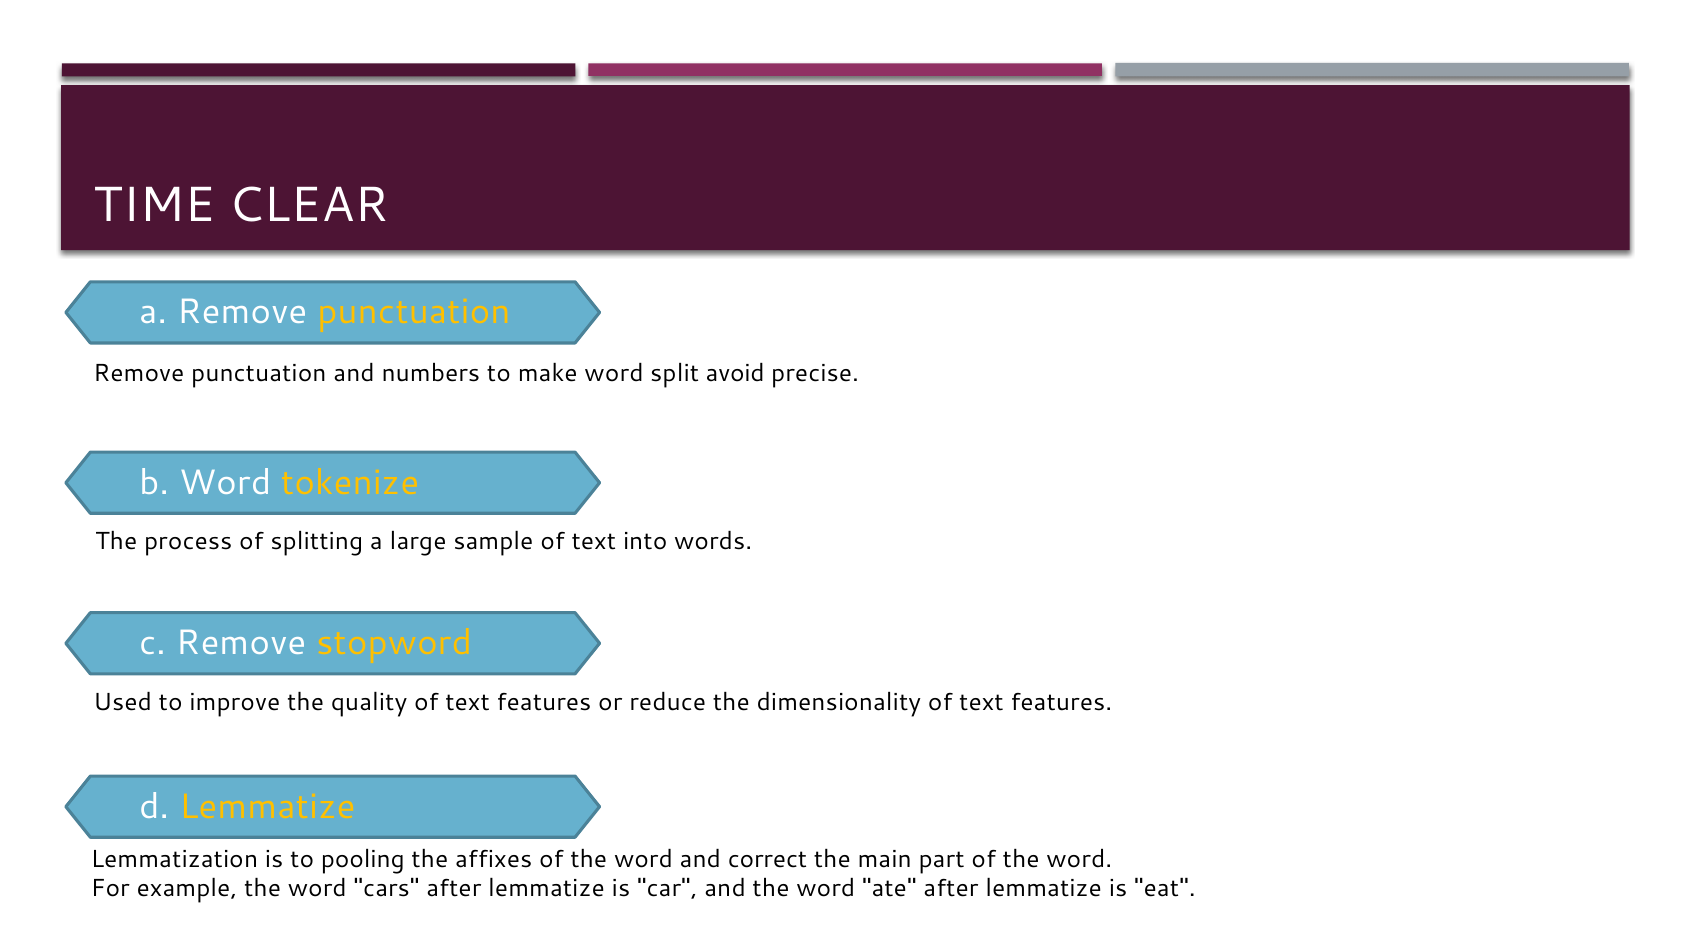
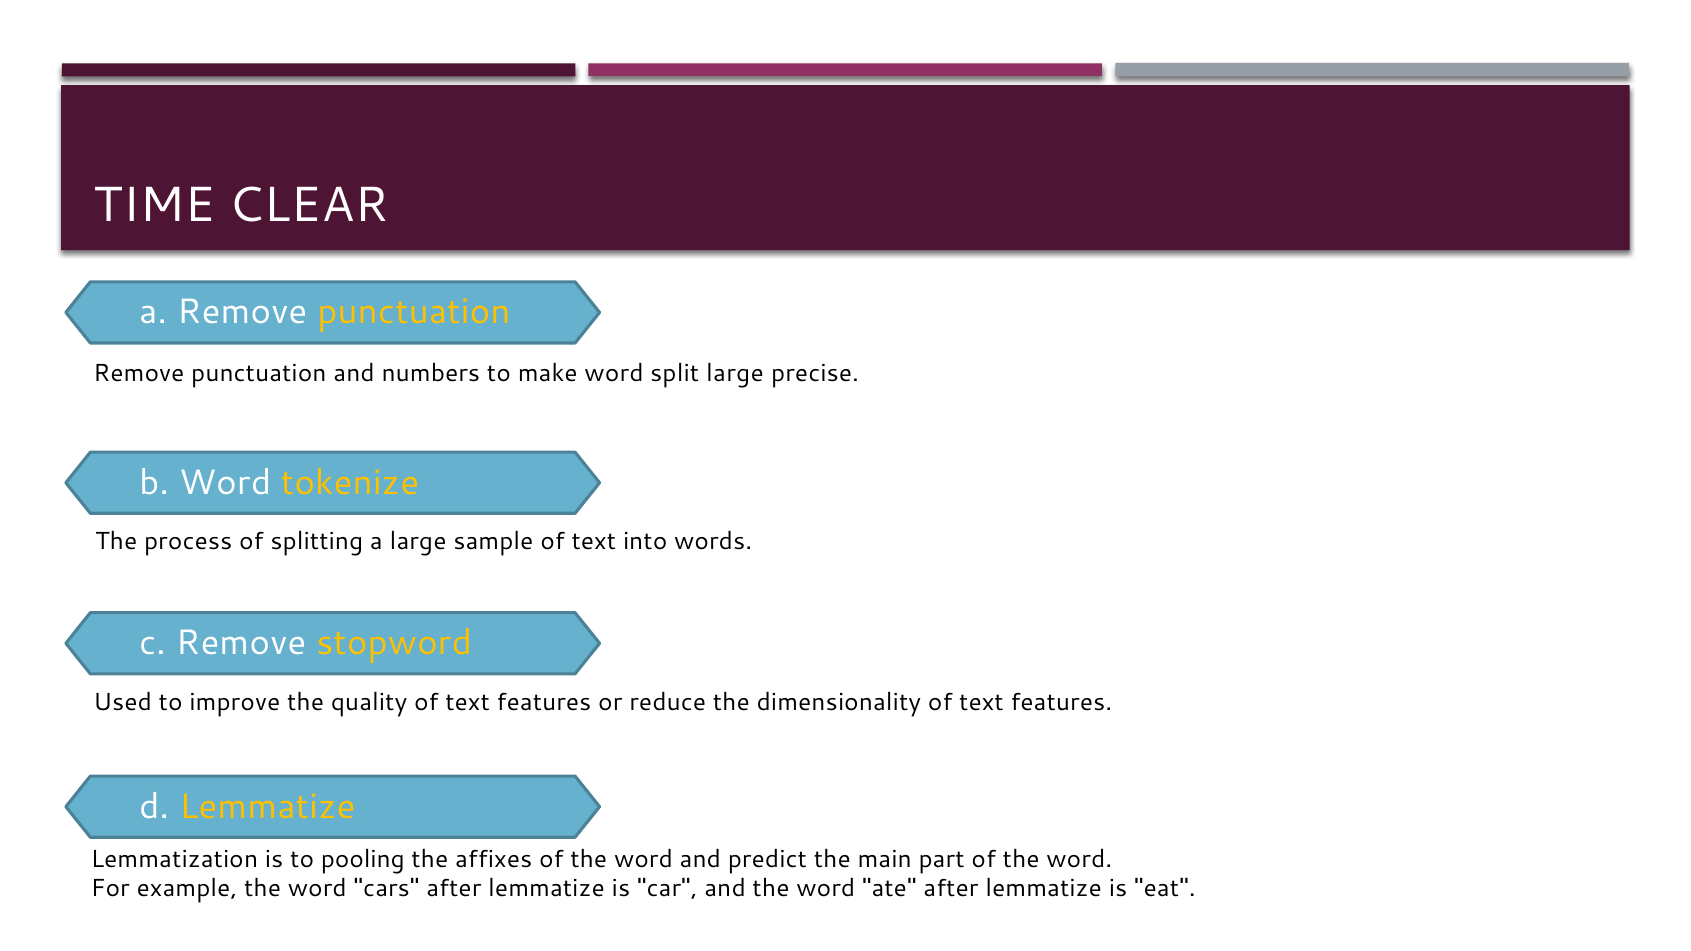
split avoid: avoid -> large
correct: correct -> predict
